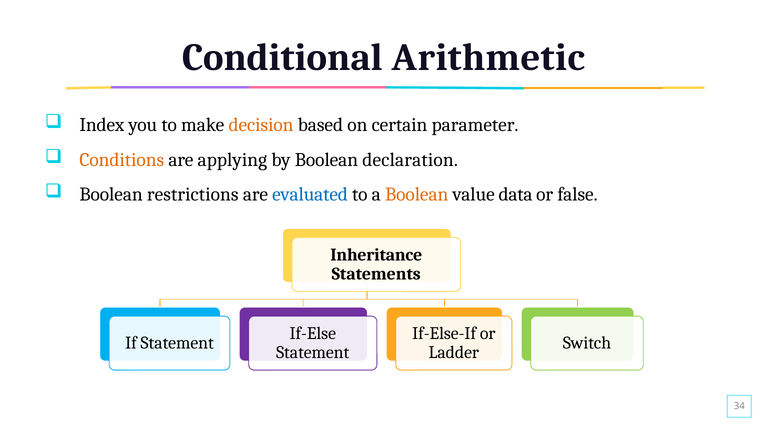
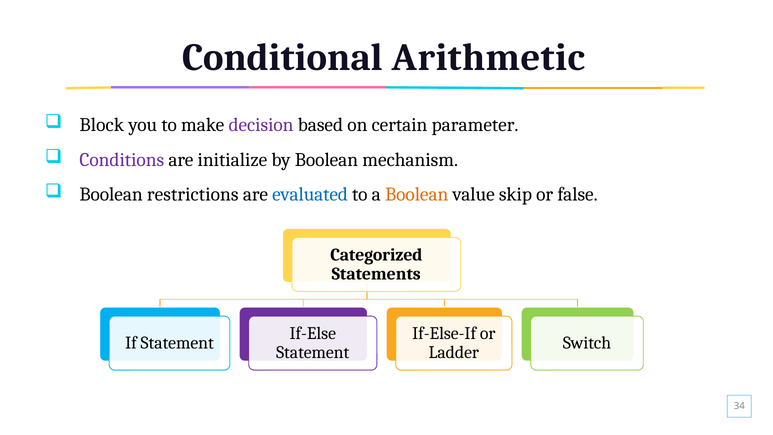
Index: Index -> Block
decision colour: orange -> purple
Conditions colour: orange -> purple
applying: applying -> initialize
declaration: declaration -> mechanism
data: data -> skip
Inheritance: Inheritance -> Categorized
